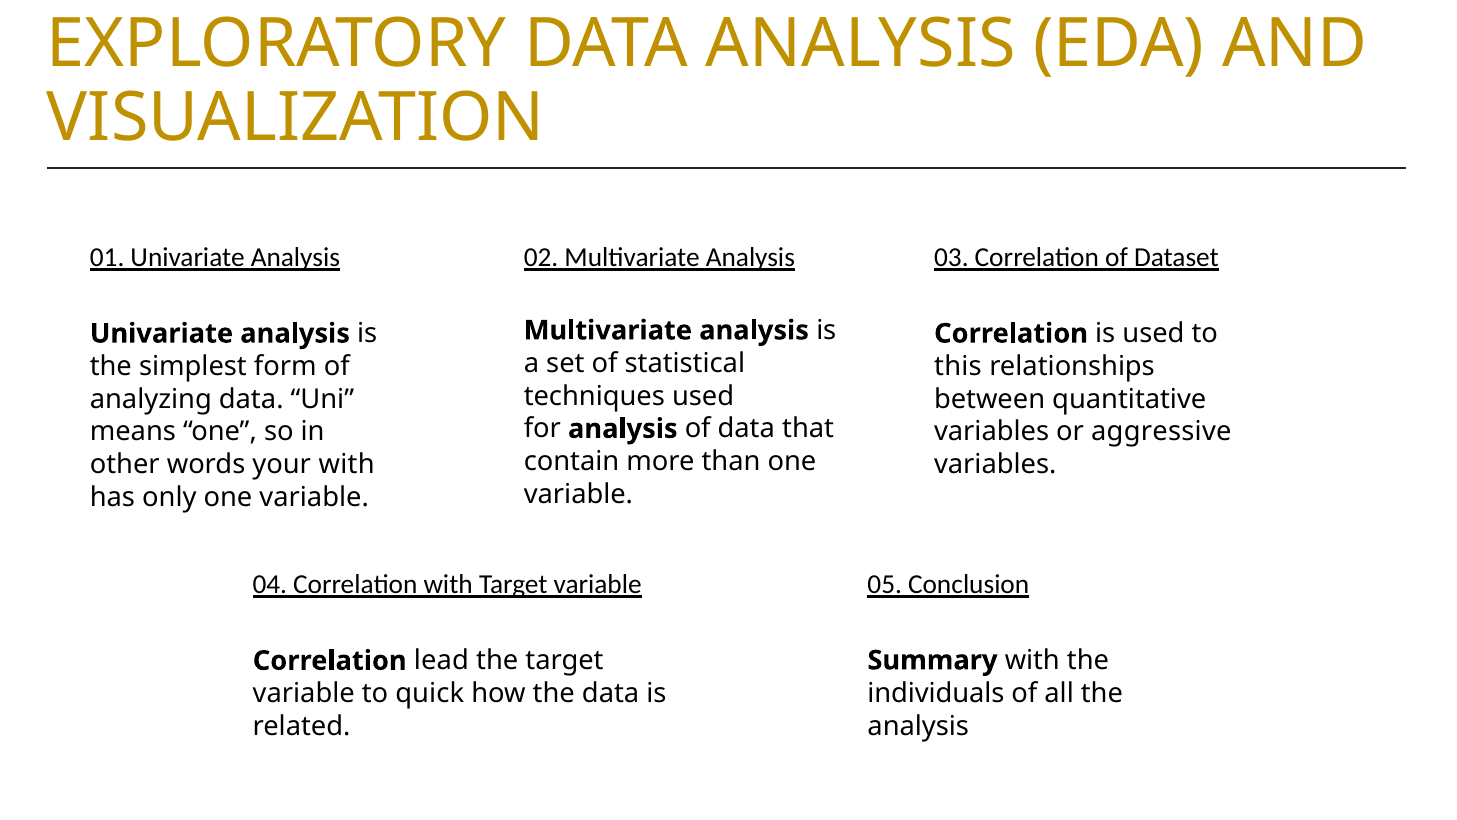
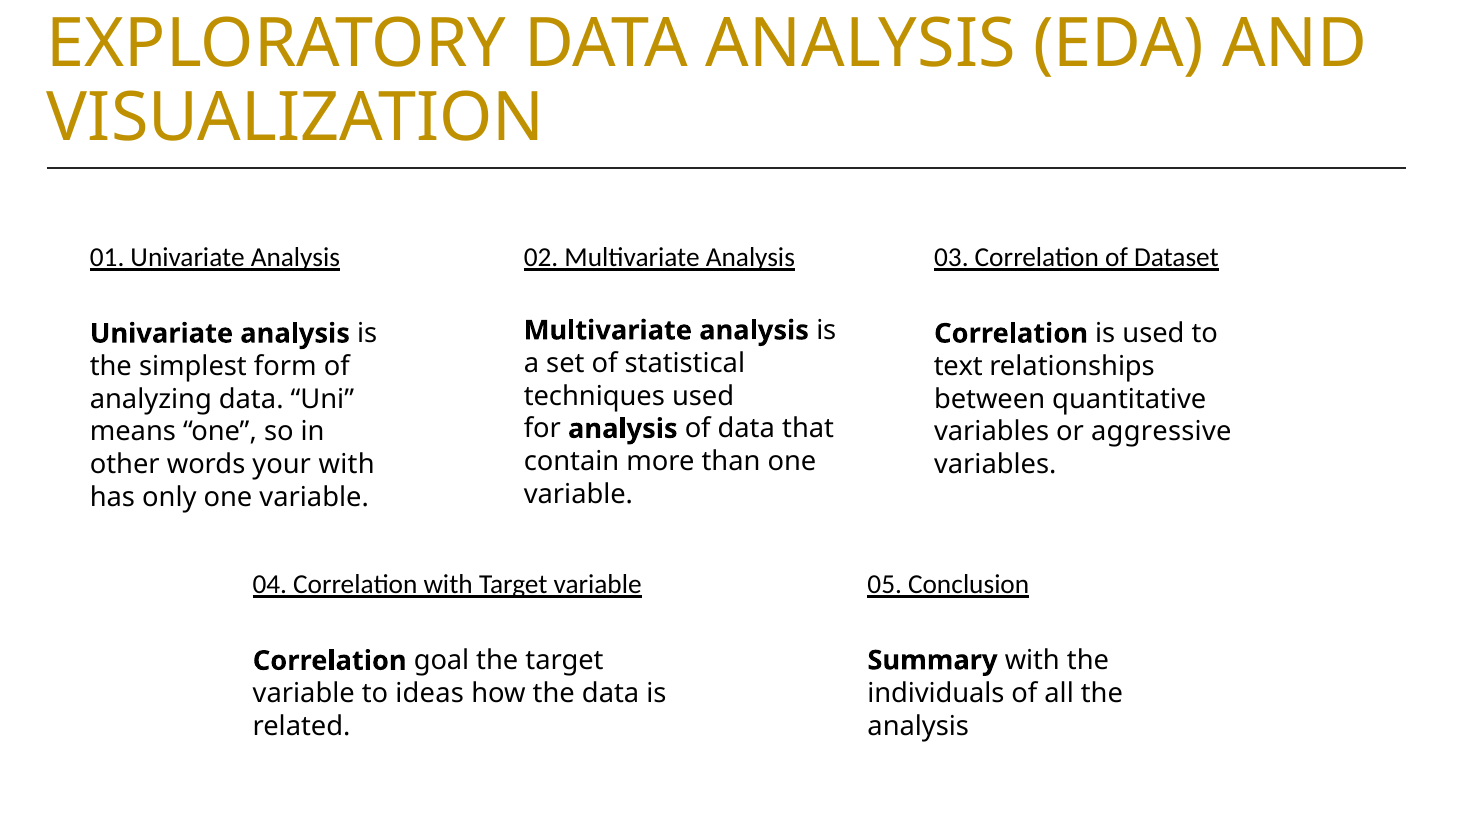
this: this -> text
lead: lead -> goal
quick: quick -> ideas
